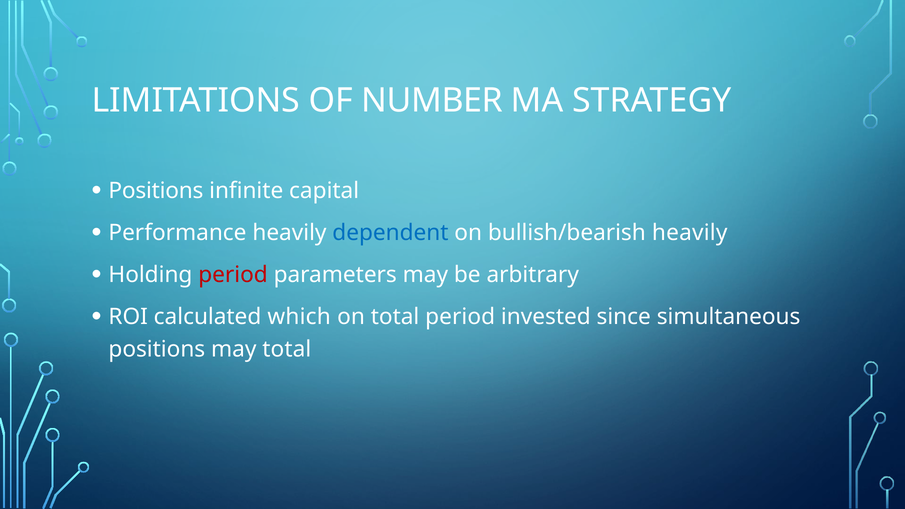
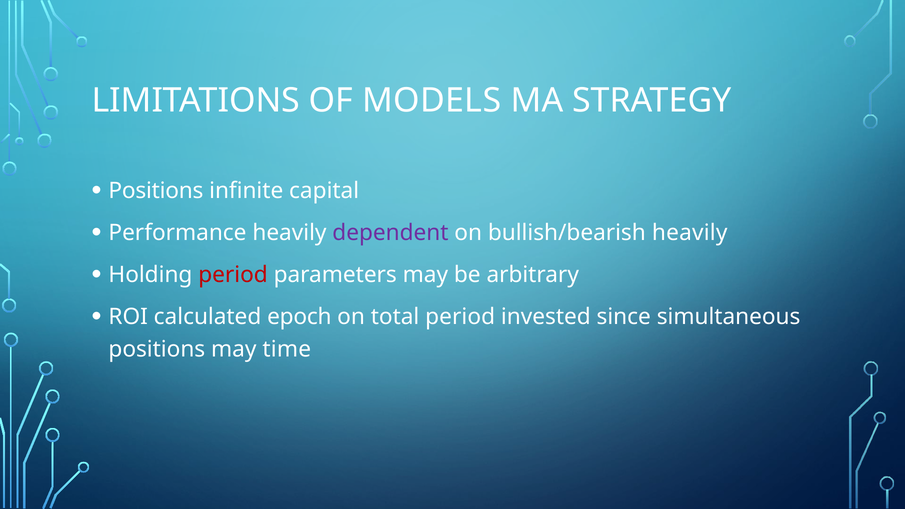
NUMBER: NUMBER -> MODELS
dependent colour: blue -> purple
which: which -> epoch
may total: total -> time
